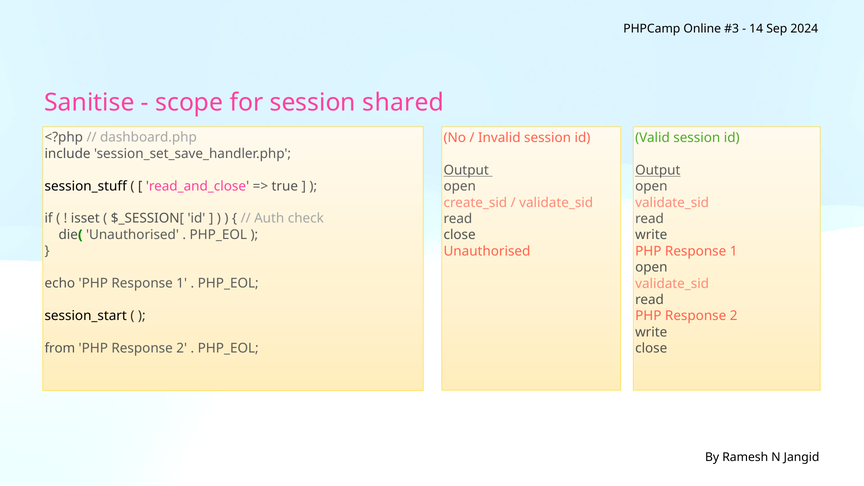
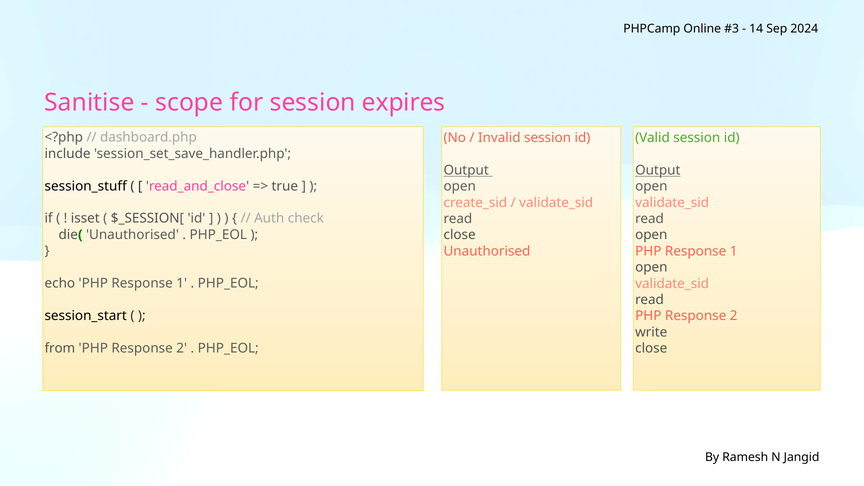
shared: shared -> expires
write at (651, 235): write -> open
